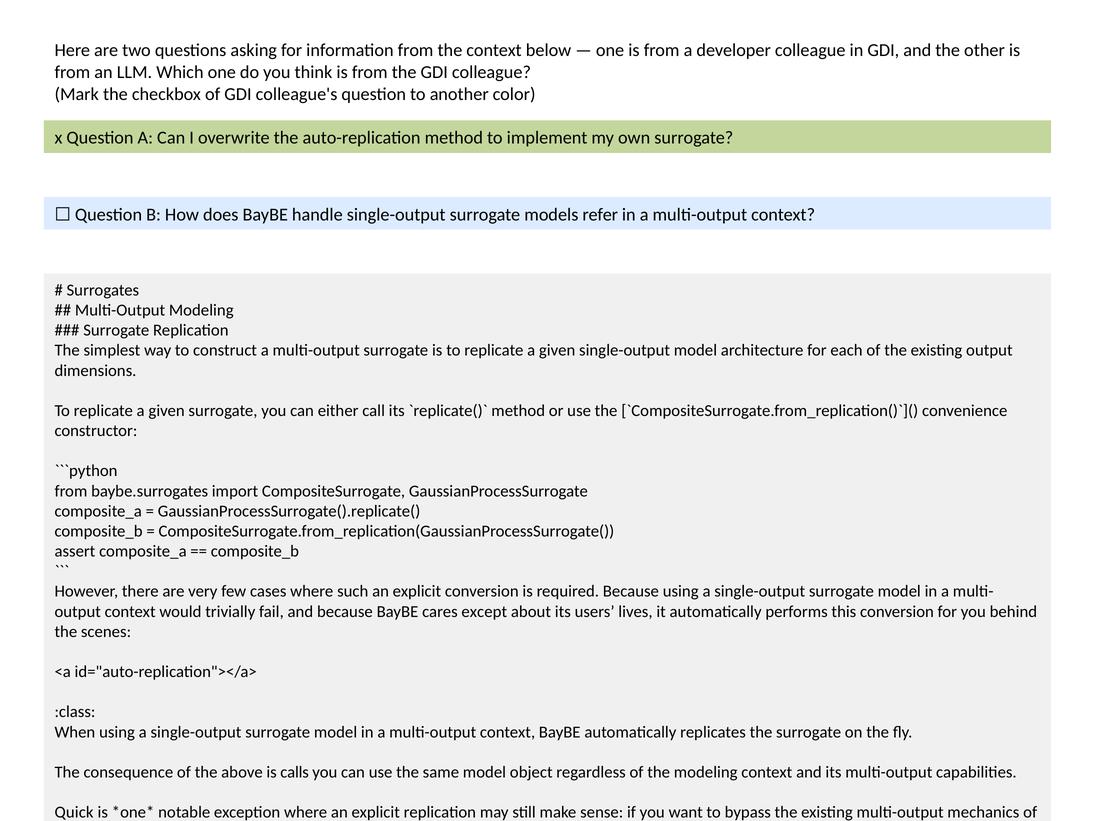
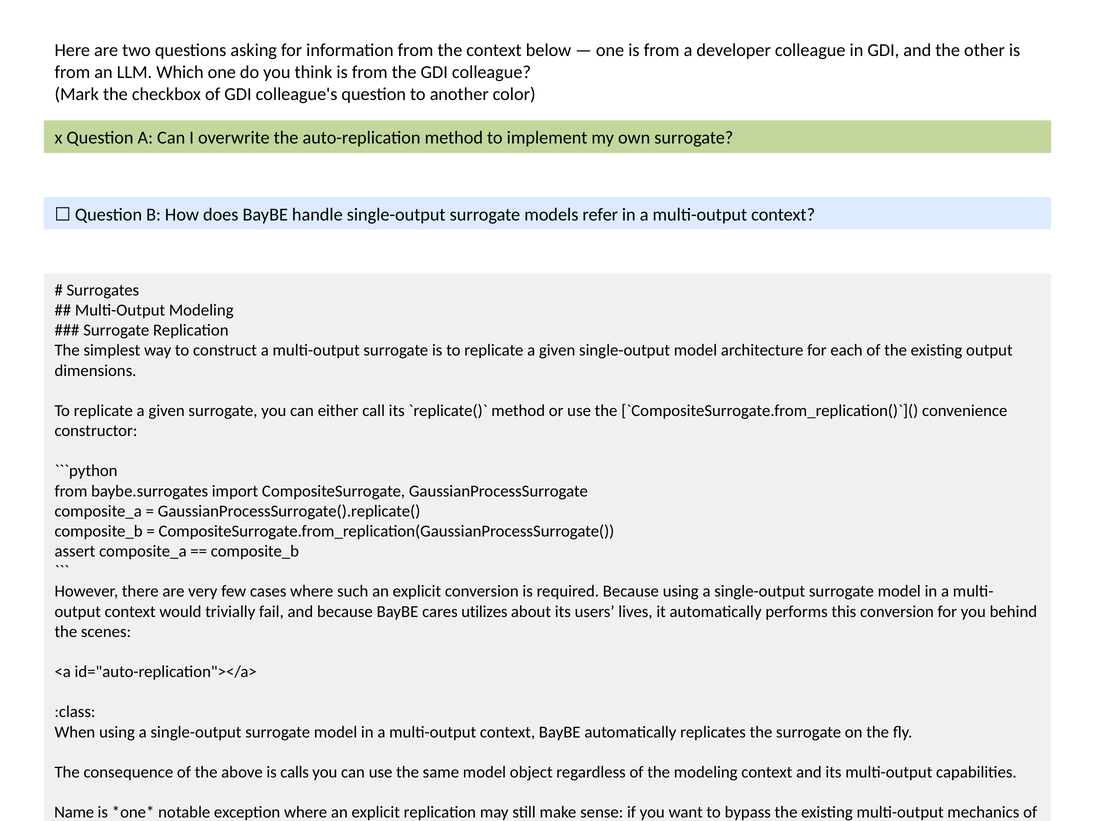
except: except -> utilizes
Quick: Quick -> Name
